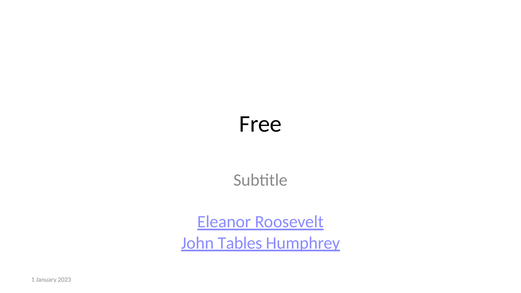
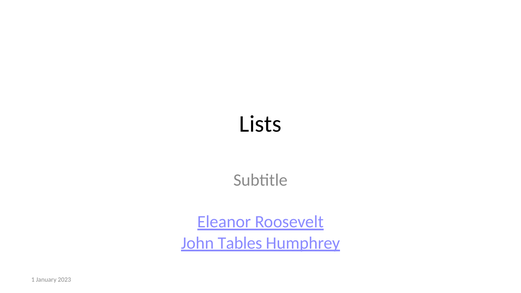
Free: Free -> Lists
